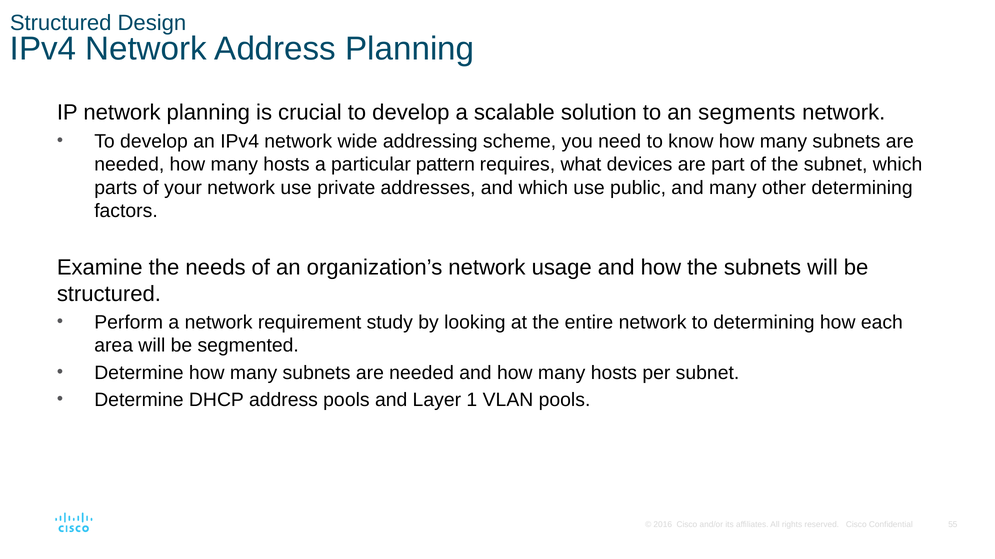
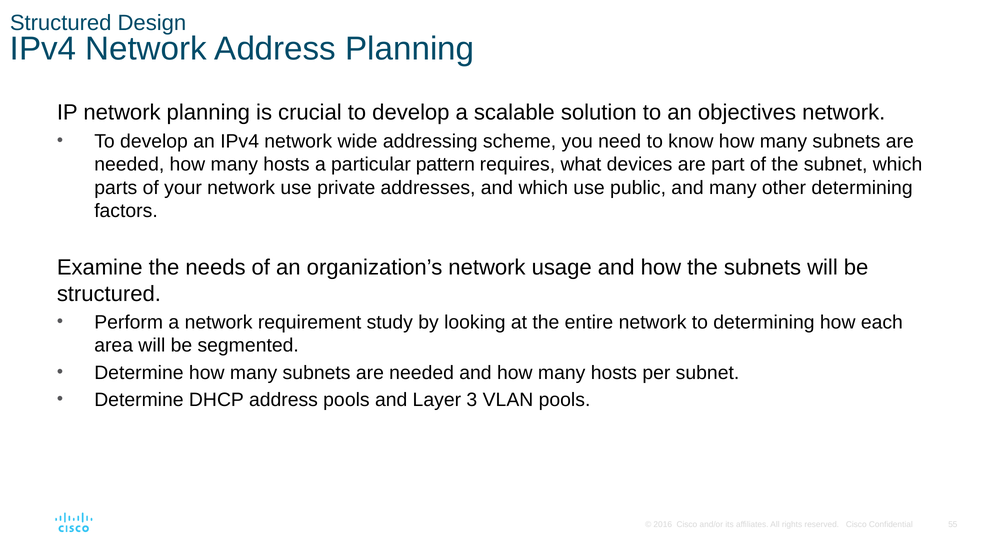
segments: segments -> objectives
1: 1 -> 3
